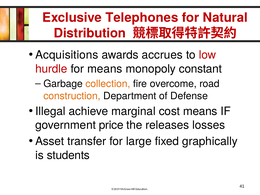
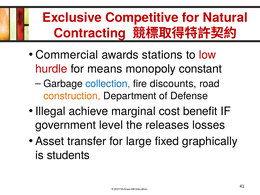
Telephones: Telephones -> Competitive
Distribution: Distribution -> Contracting
Acquisitions: Acquisitions -> Commercial
accrues: accrues -> stations
collection colour: orange -> blue
overcome: overcome -> discounts
cost means: means -> benefit
price: price -> level
